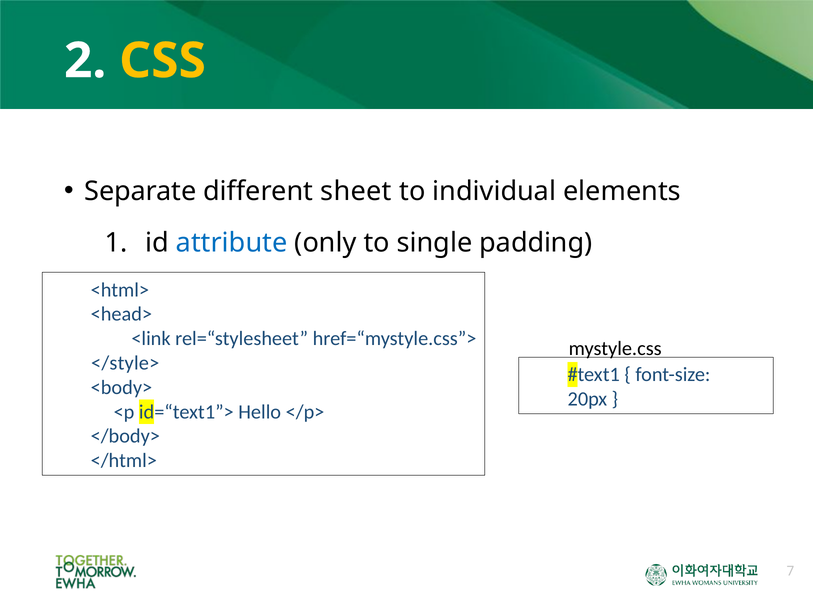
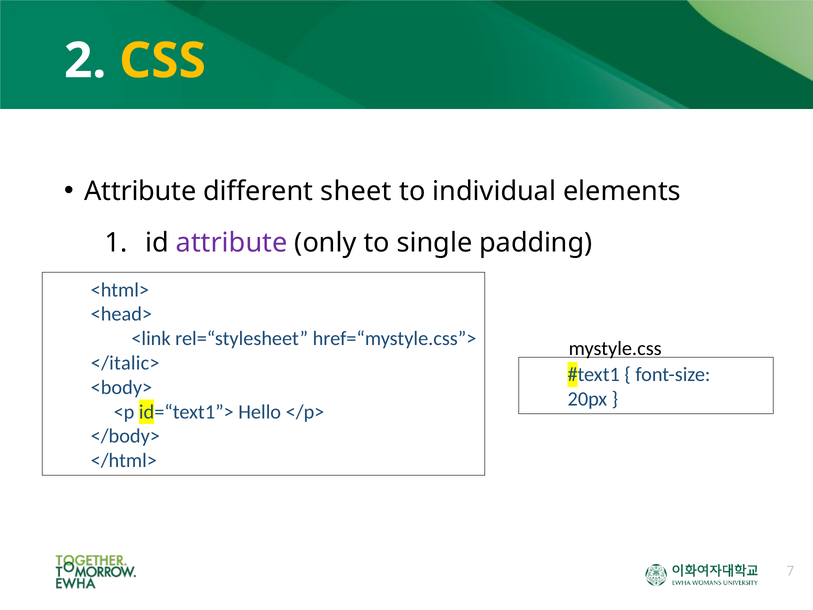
Separate at (140, 191): Separate -> Attribute
attribute at (232, 242) colour: blue -> purple
</style>: </style> -> </italic>
